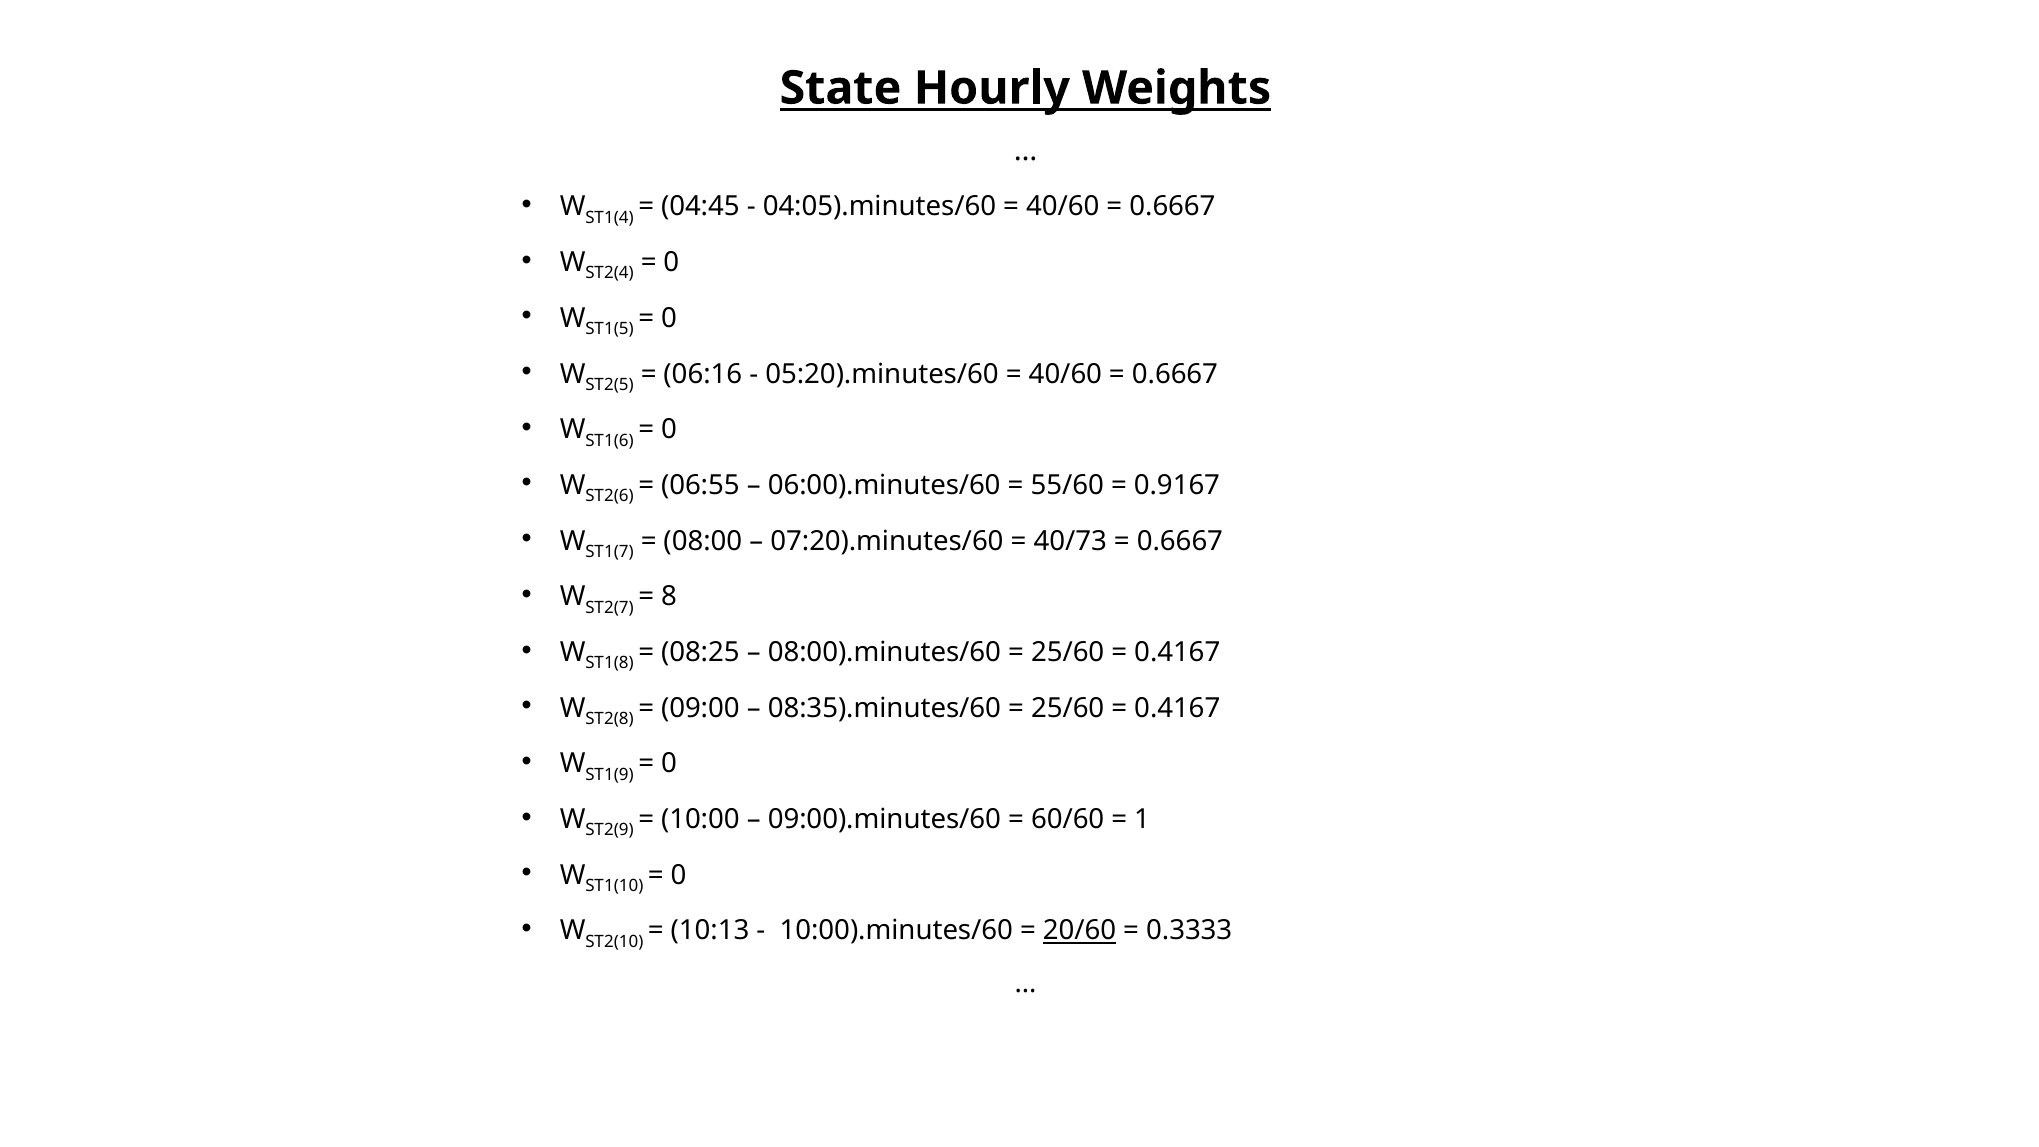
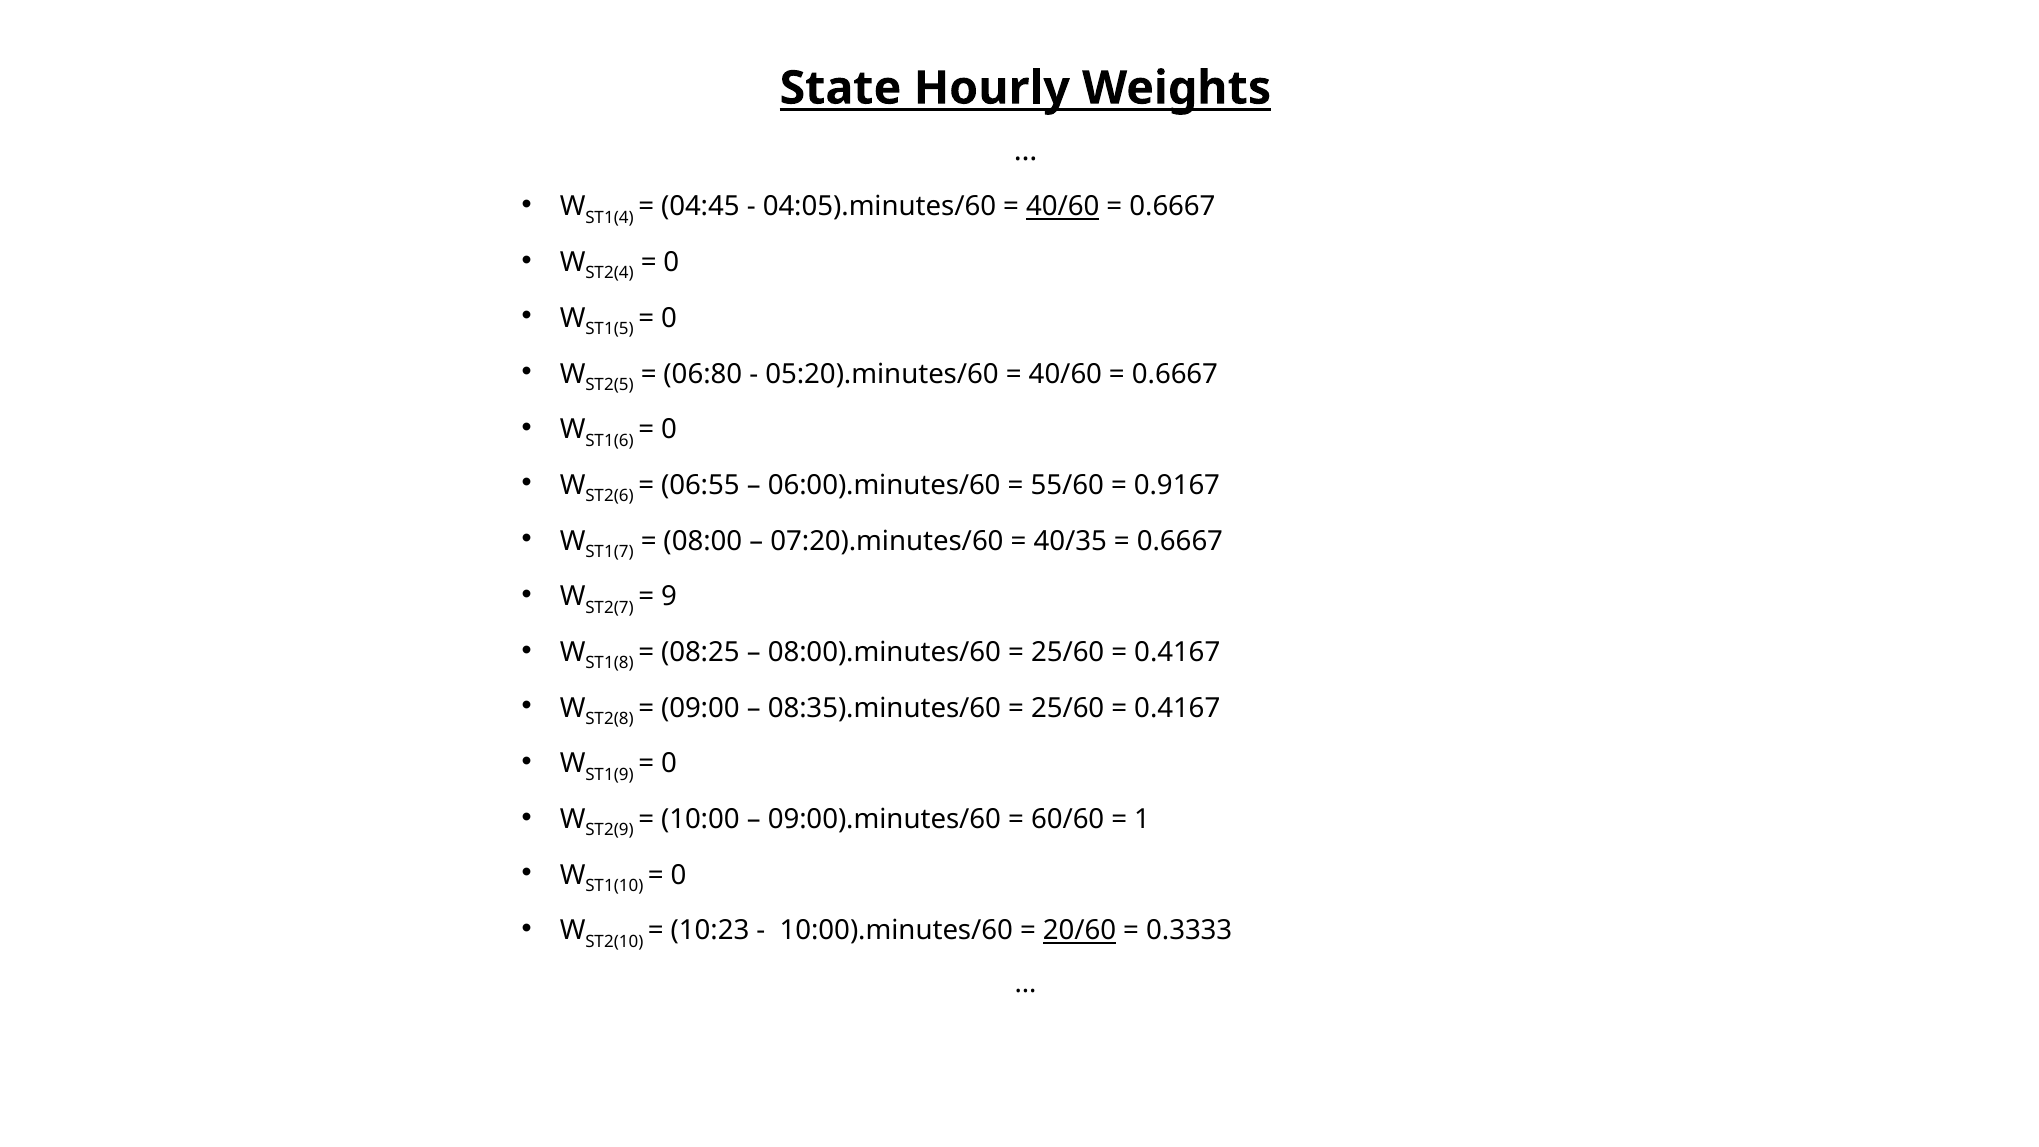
40/60 at (1063, 207) underline: none -> present
06:16: 06:16 -> 06:80
40/73: 40/73 -> 40/35
8: 8 -> 9
10:13: 10:13 -> 10:23
